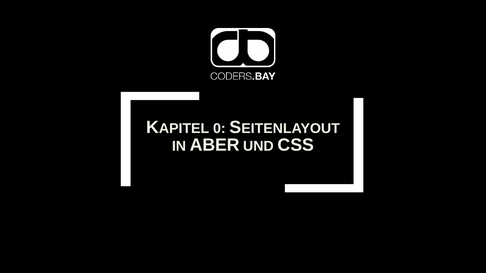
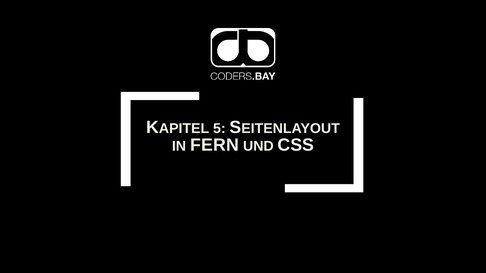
0: 0 -> 5
ABER: ABER -> FERN
